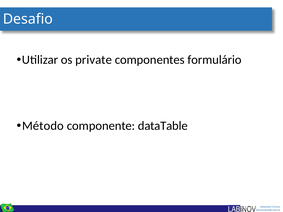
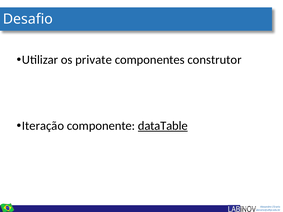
formulário: formulário -> construtor
Método: Método -> Iteração
dataTable underline: none -> present
